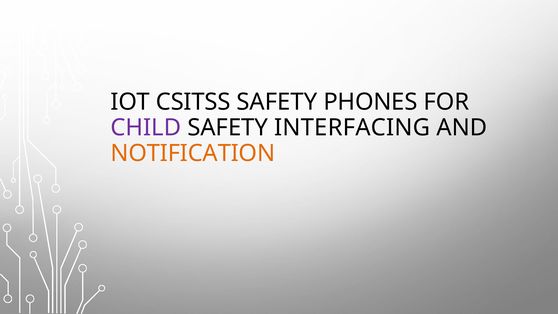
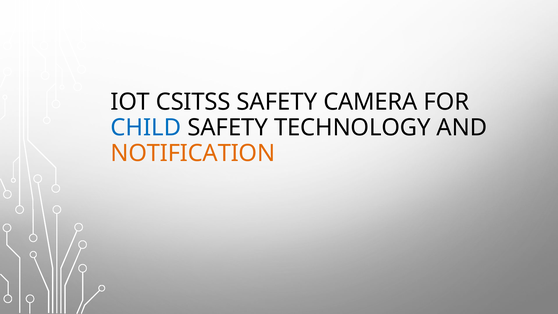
PHONES: PHONES -> CAMERA
CHILD colour: purple -> blue
INTERFACING: INTERFACING -> TECHNOLOGY
